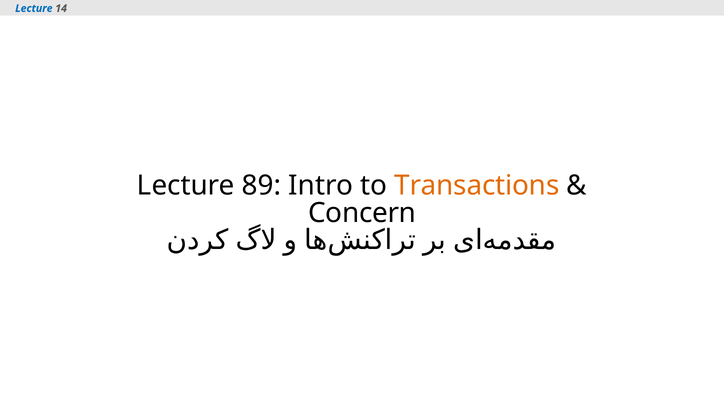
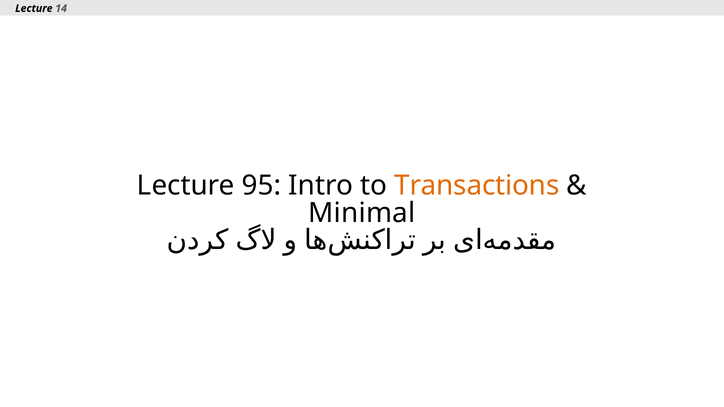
Lecture at (34, 8) colour: blue -> black
89: 89 -> 95
Concern: Concern -> Minimal
